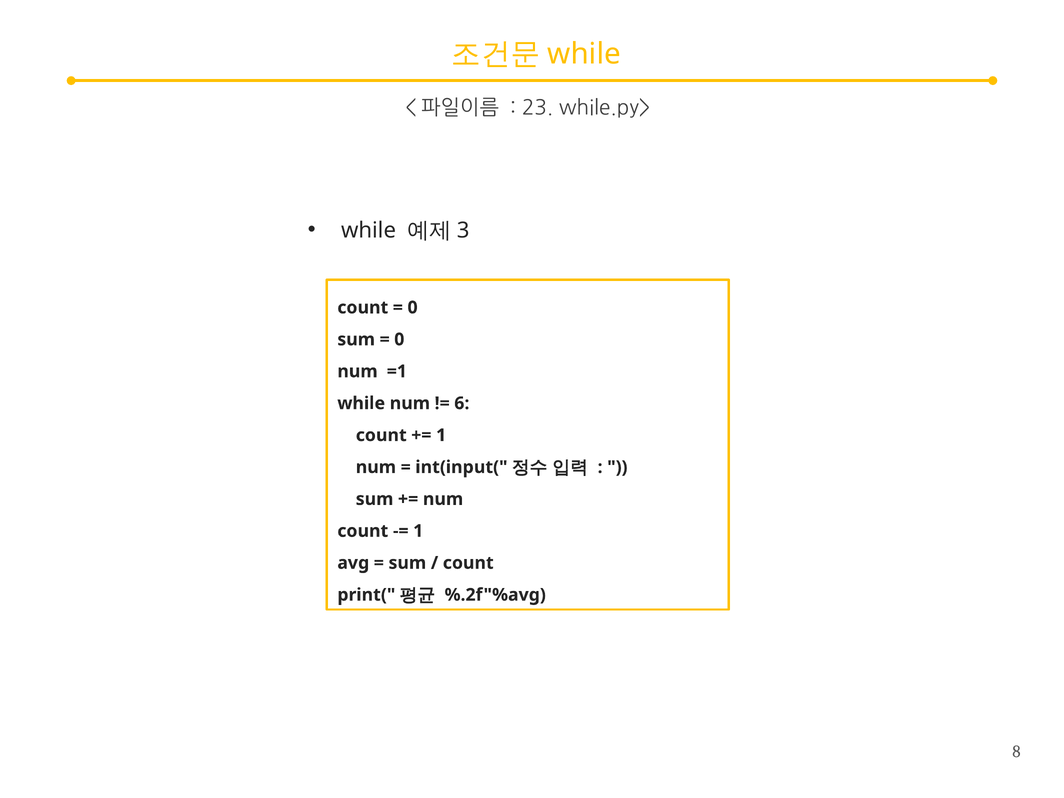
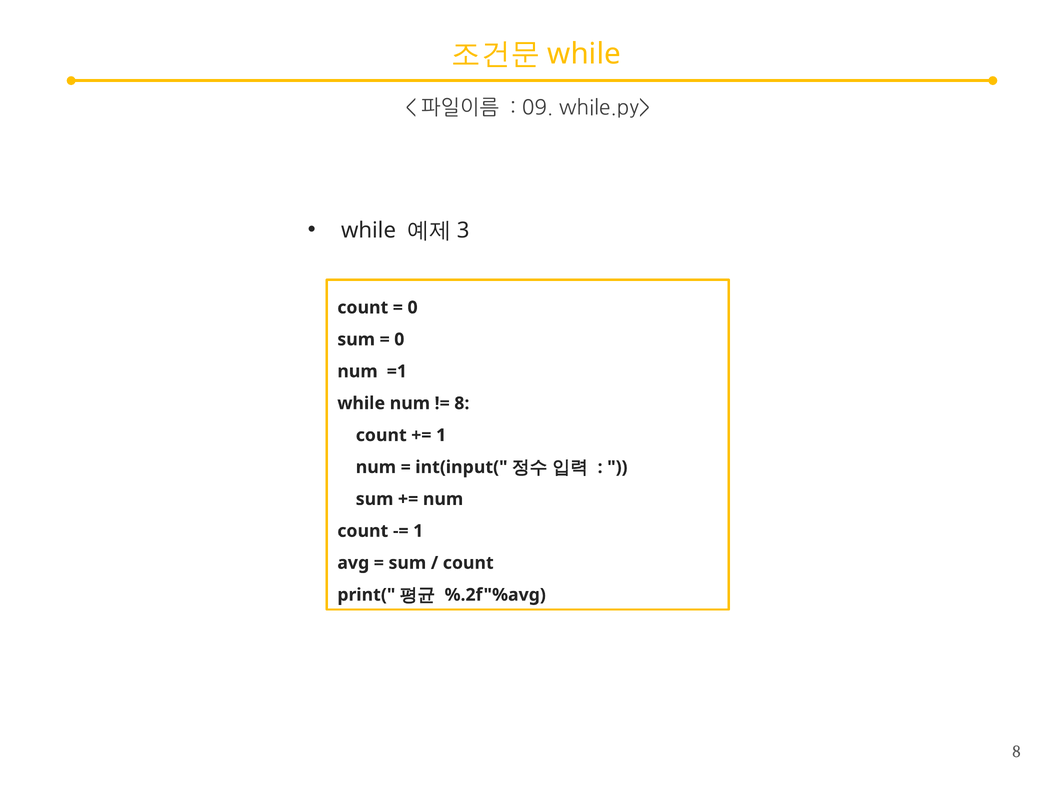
23: 23 -> 09
6 at (462, 403): 6 -> 8
